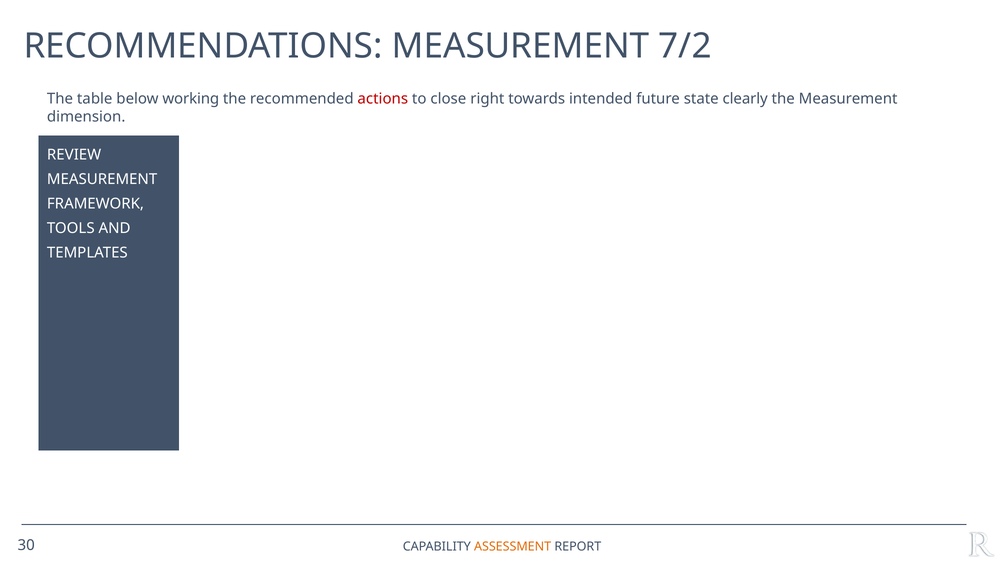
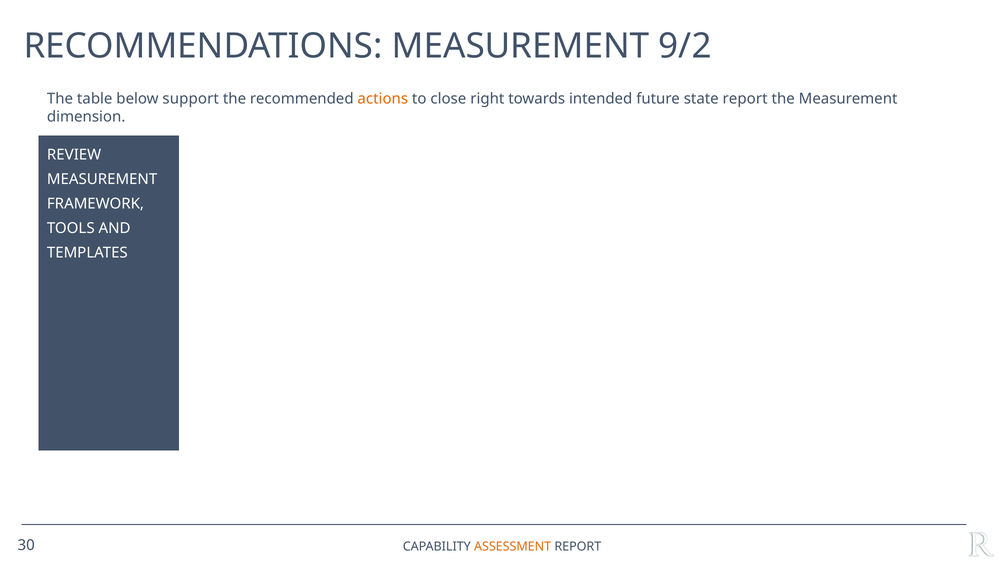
7/2: 7/2 -> 9/2
working: working -> support
actions colour: red -> orange
state clearly: clearly -> report
